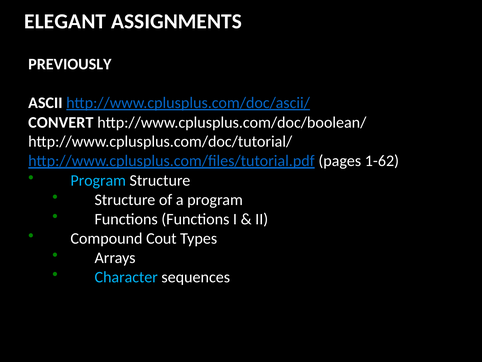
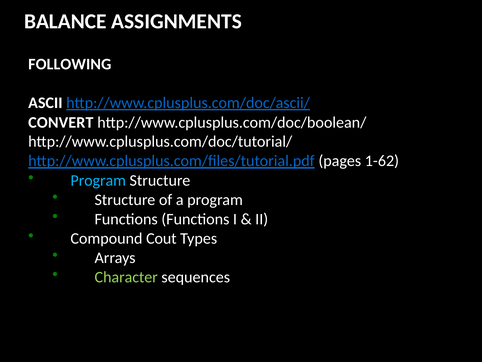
ELEGANT: ELEGANT -> BALANCE
PREVIOUSLY: PREVIOUSLY -> FOLLOWING
Character colour: light blue -> light green
